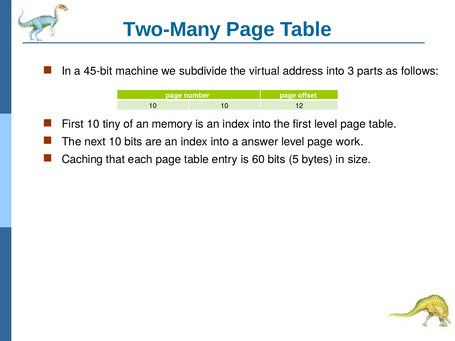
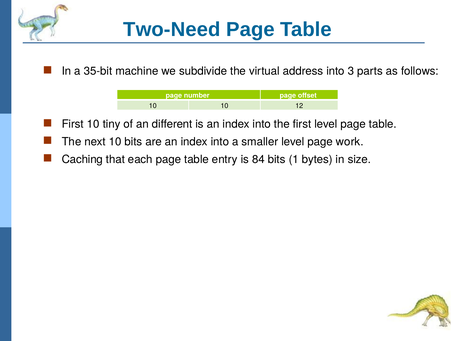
Two-Many: Two-Many -> Two-Need
45-bit: 45-bit -> 35-bit
memory: memory -> different
answer: answer -> smaller
60: 60 -> 84
5: 5 -> 1
